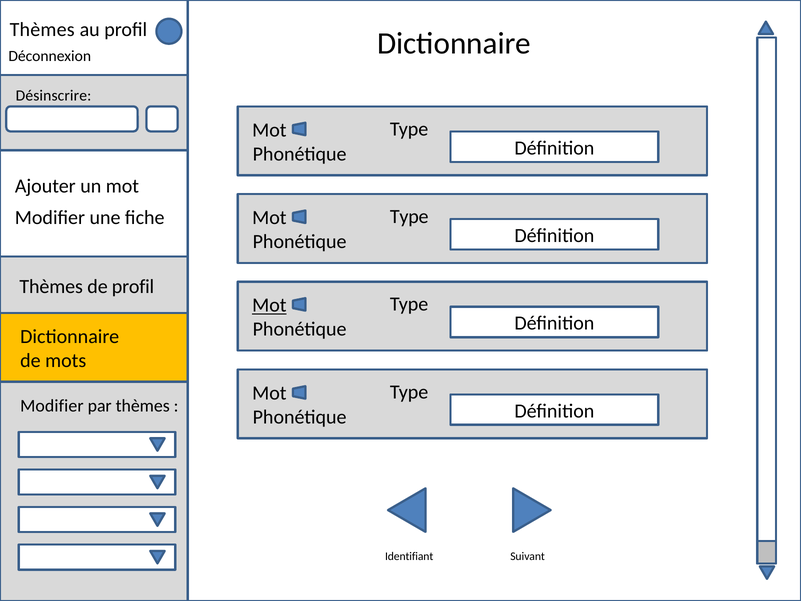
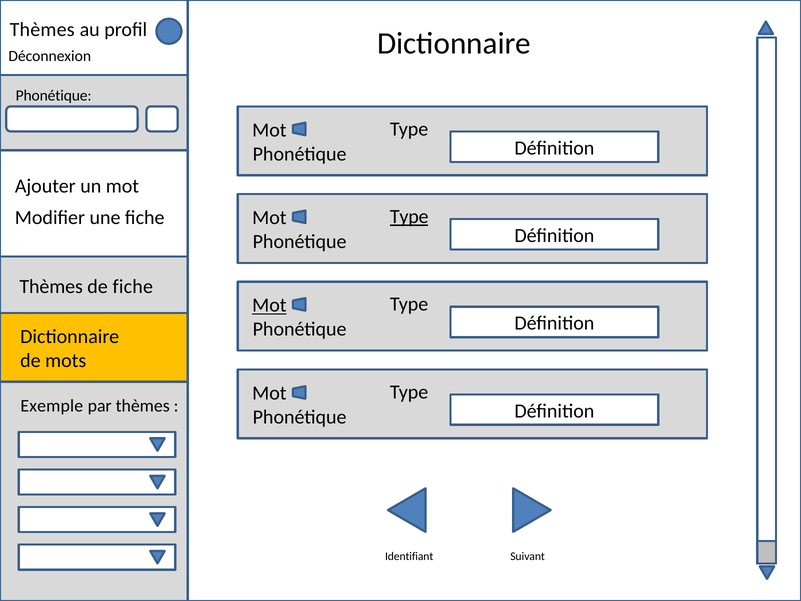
Désinscrire at (53, 96): Désinscrire -> Phonétique
Type at (409, 217) underline: none -> present
de profil: profil -> fiche
Modifier at (52, 405): Modifier -> Exemple
